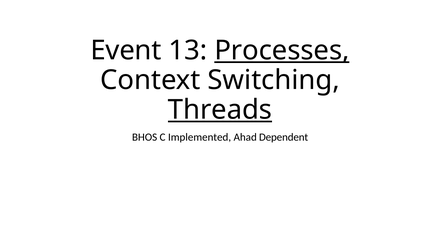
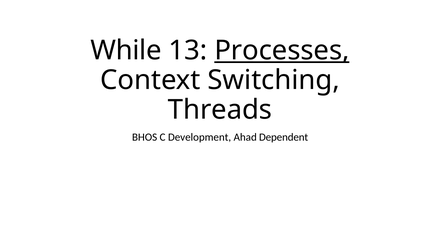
Event: Event -> While
Threads underline: present -> none
Implemented: Implemented -> Development
